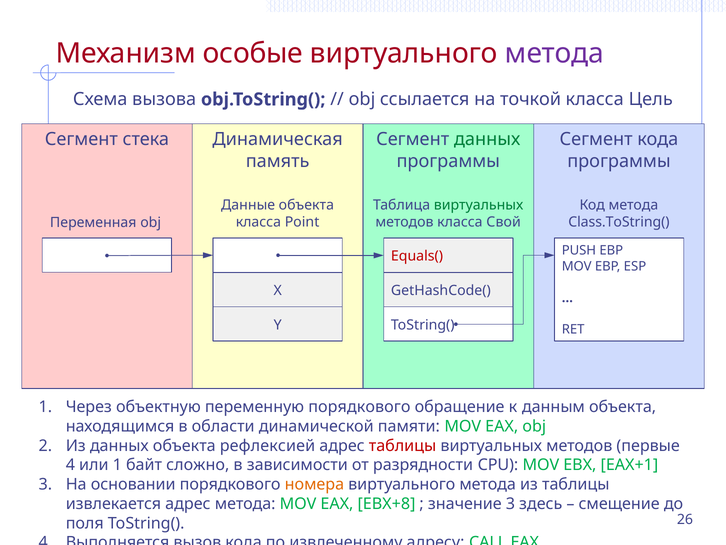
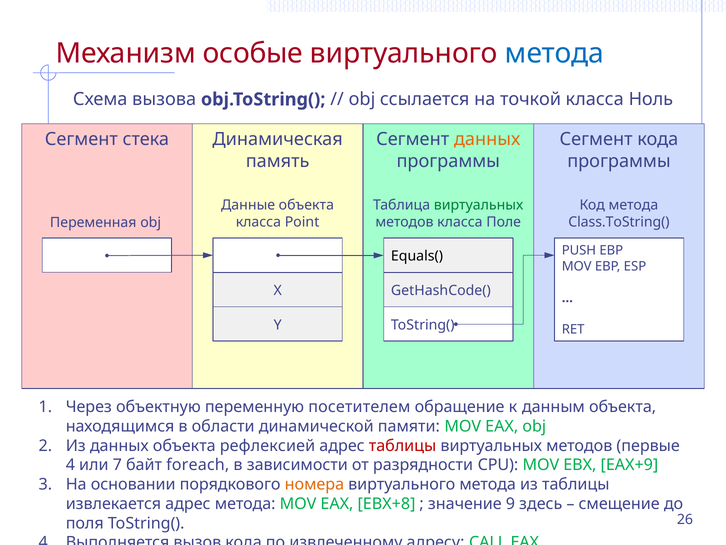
метода at (555, 53) colour: purple -> blue
Цель: Цель -> Ноль
данных at (487, 139) colour: green -> orange
Свой: Свой -> Поле
Equals( colour: red -> black
переменную порядкового: порядкового -> посетителем
или 1: 1 -> 7
сложно: сложно -> foreach
EAX+1: EAX+1 -> EAX+9
значение 3: 3 -> 9
